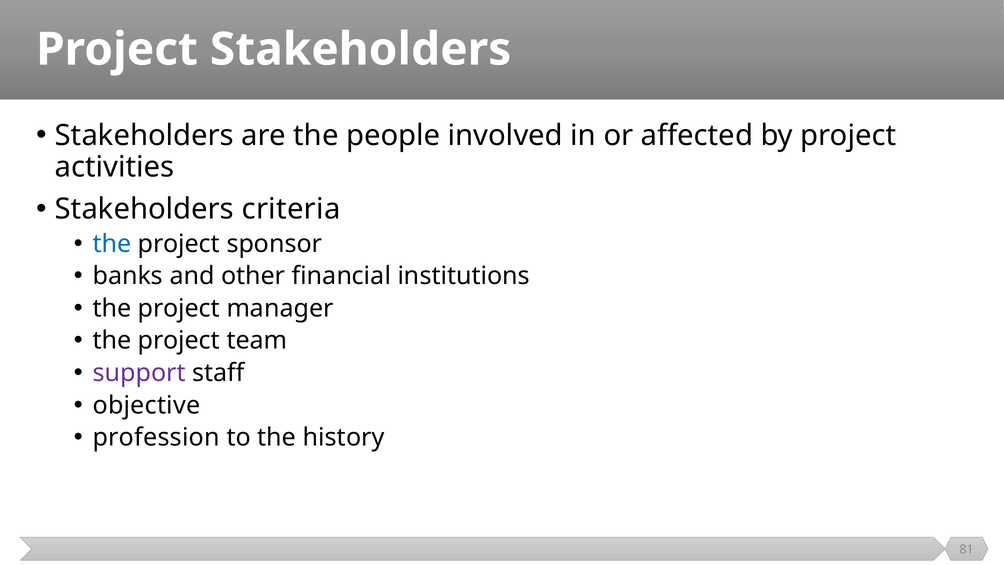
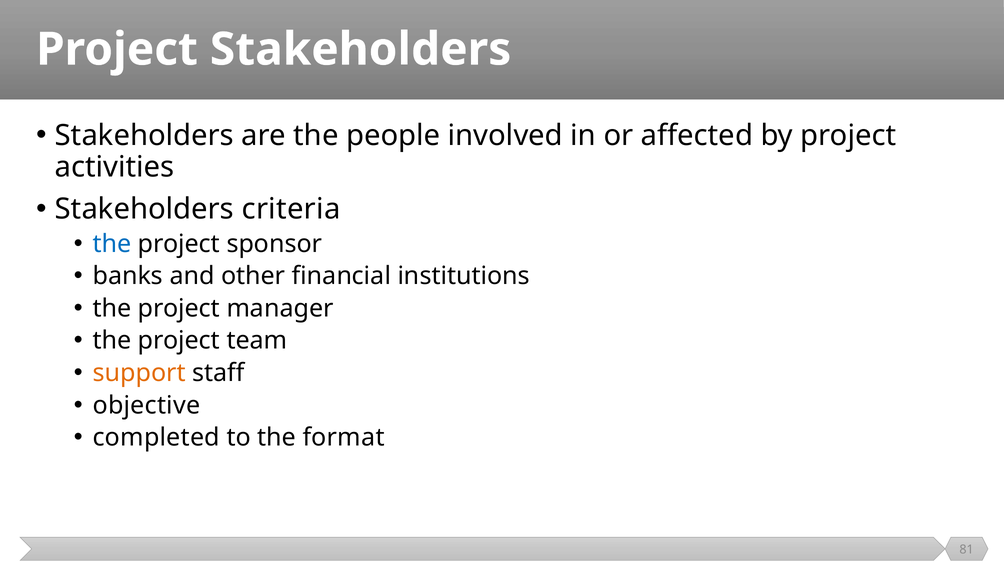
support colour: purple -> orange
profession: profession -> completed
history: history -> format
